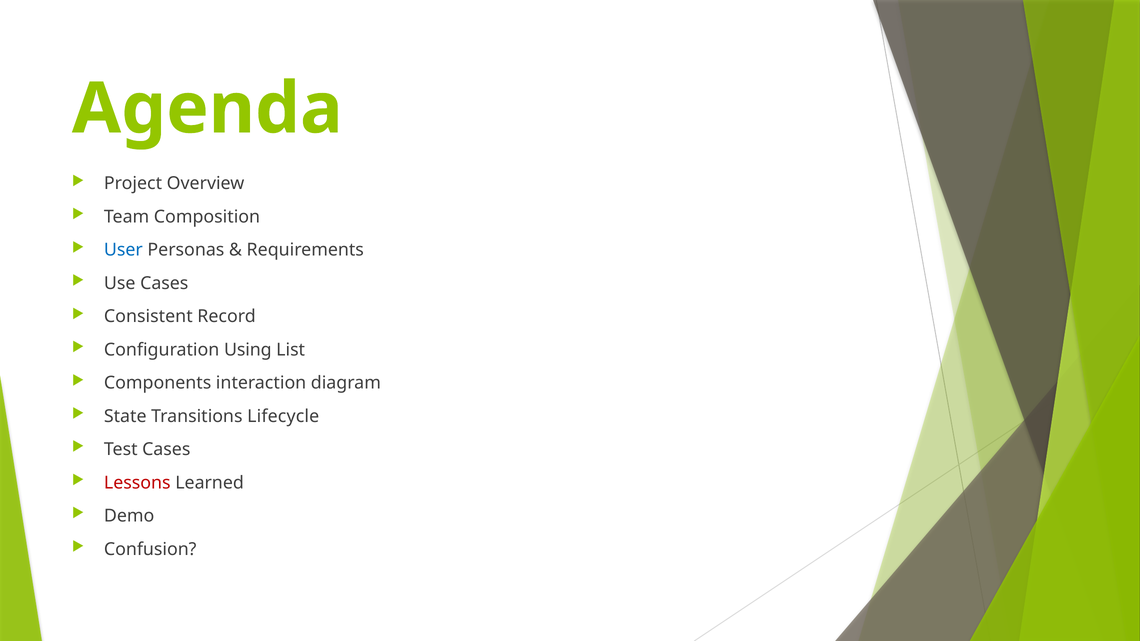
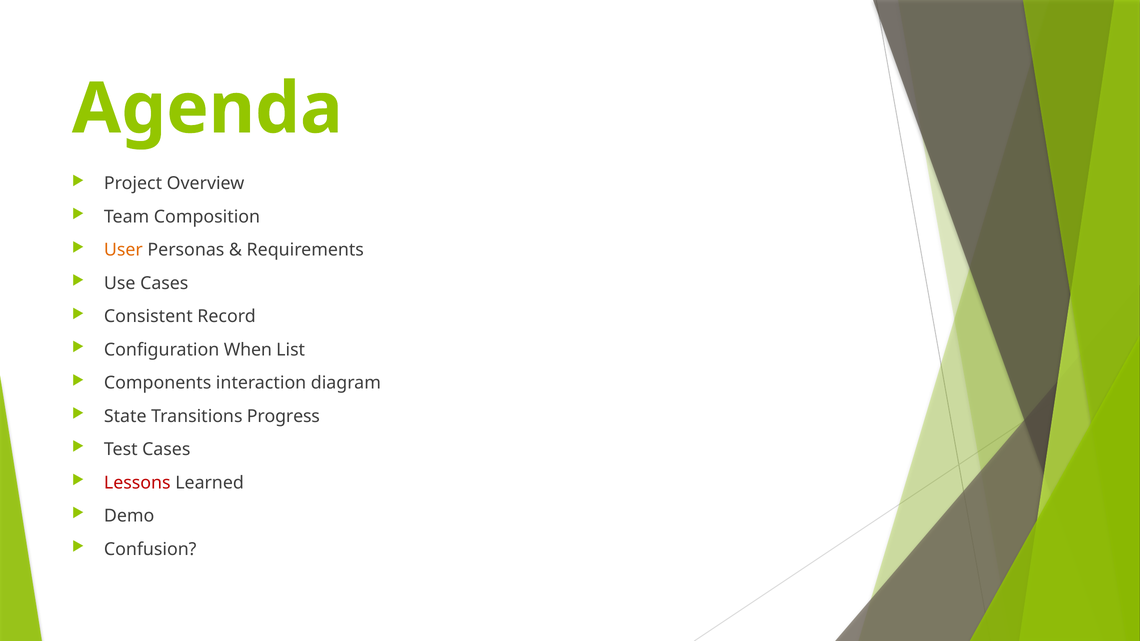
User colour: blue -> orange
Using: Using -> When
Lifecycle: Lifecycle -> Progress
